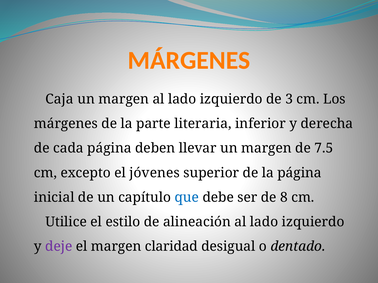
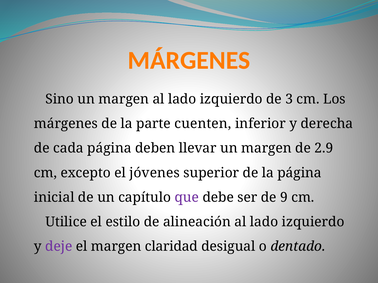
Caja: Caja -> Sino
literaria: literaria -> cuenten
7.5: 7.5 -> 2.9
que colour: blue -> purple
8: 8 -> 9
